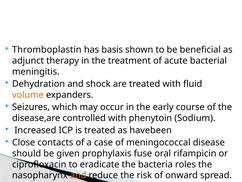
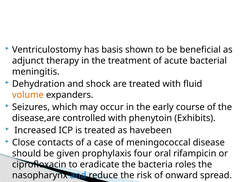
Thromboplastin: Thromboplastin -> Ventriculostomy
Sodium: Sodium -> Exhibits
fuse: fuse -> four
and at (78, 175) colour: orange -> blue
